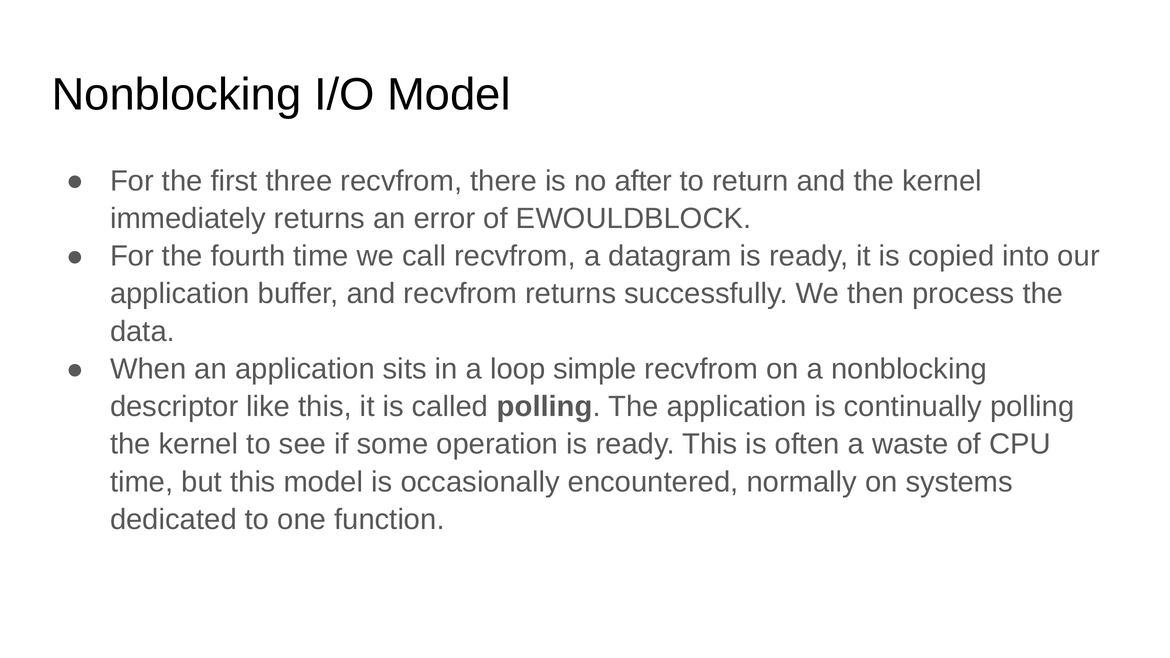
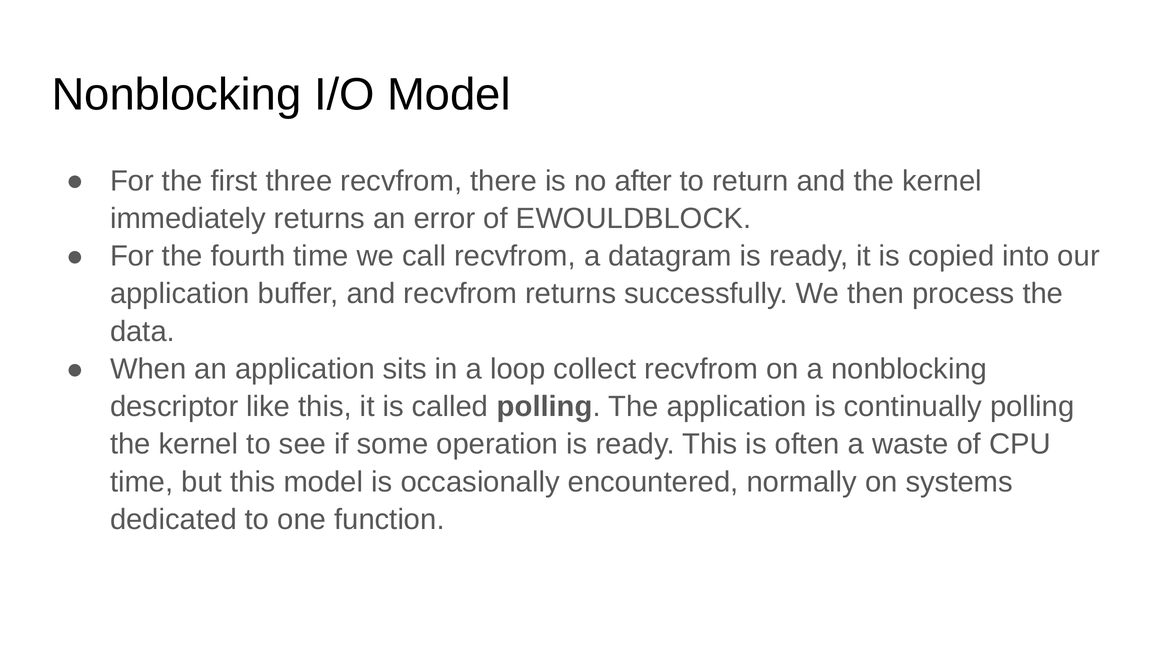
simple: simple -> collect
